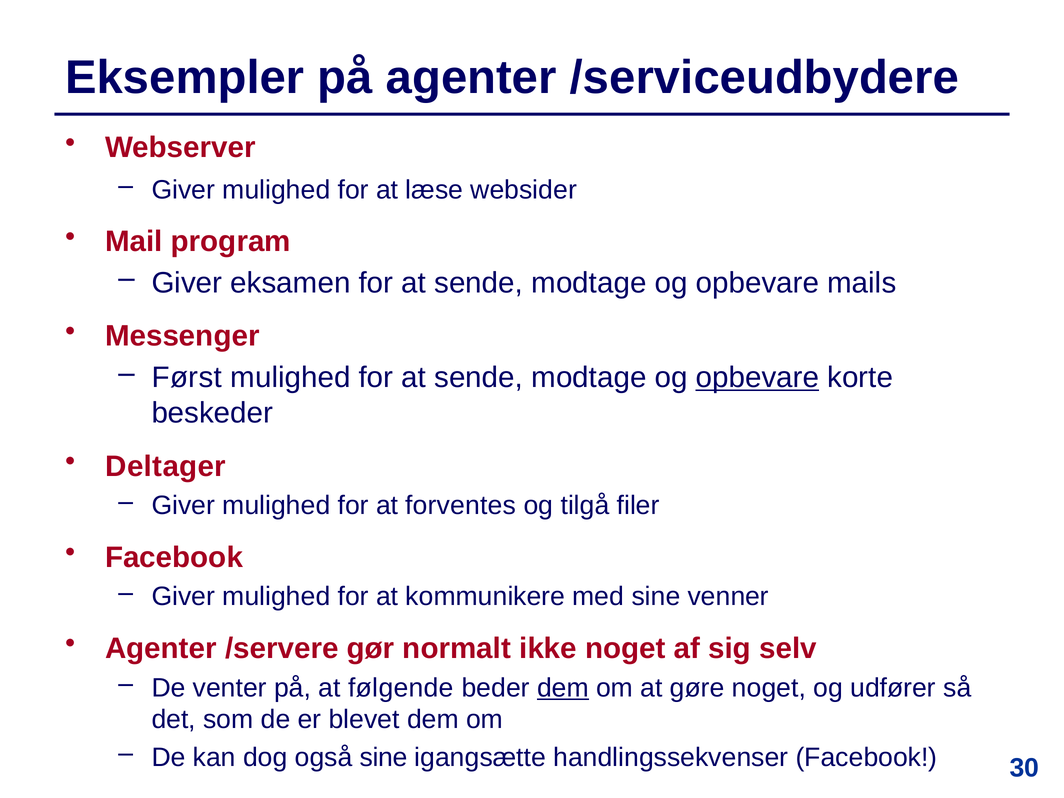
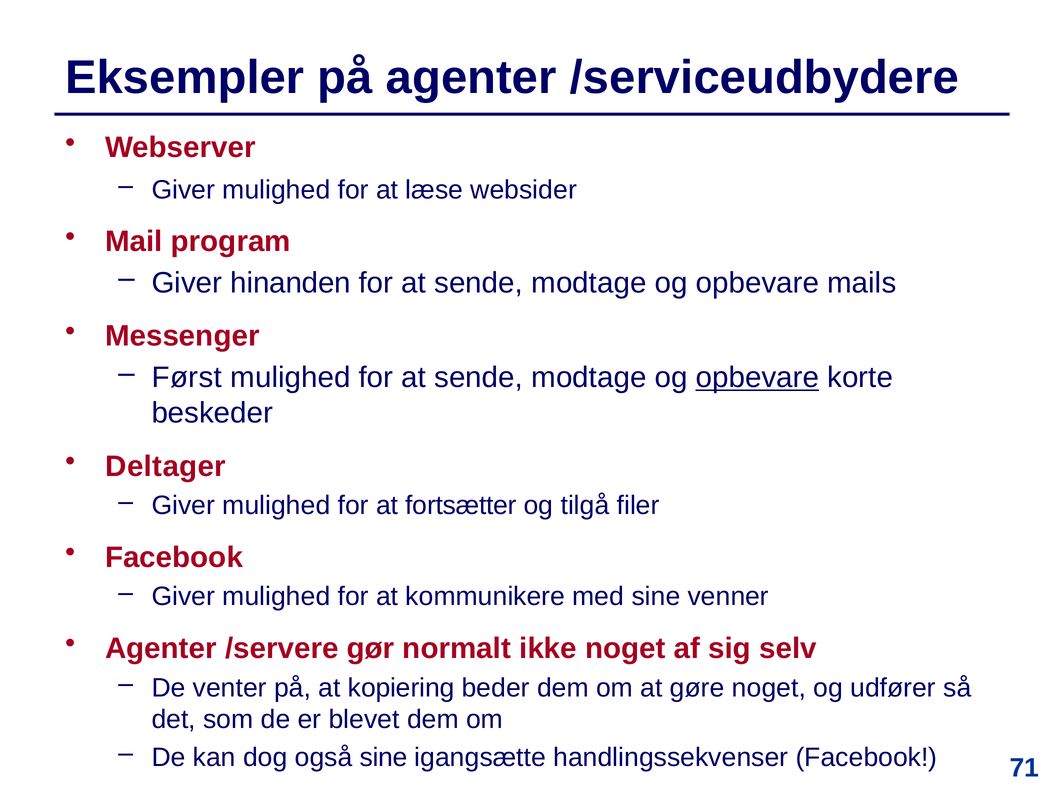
eksamen: eksamen -> hinanden
forventes: forventes -> fortsætter
følgende: følgende -> kopiering
dem at (563, 688) underline: present -> none
30: 30 -> 71
